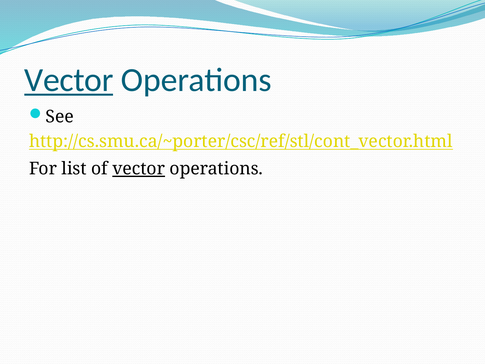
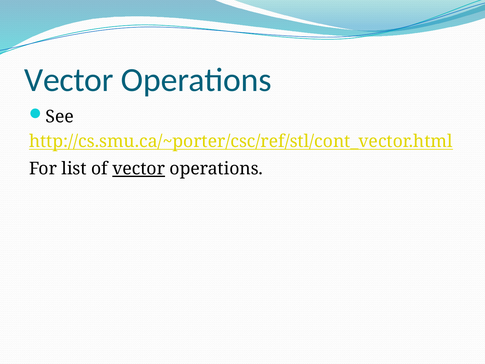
Vector at (69, 80) underline: present -> none
